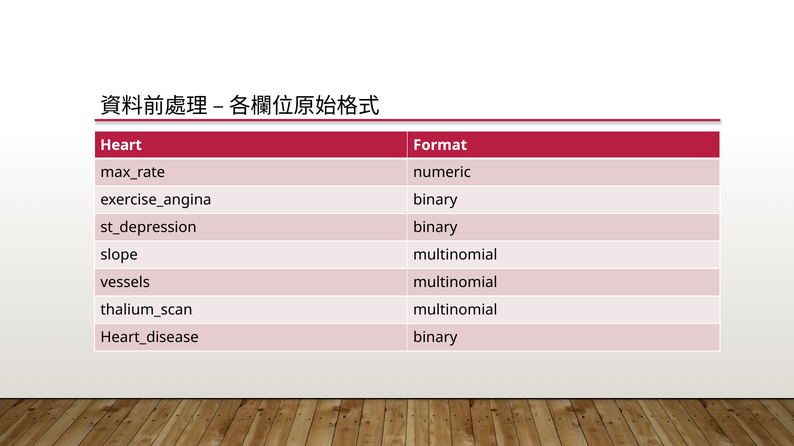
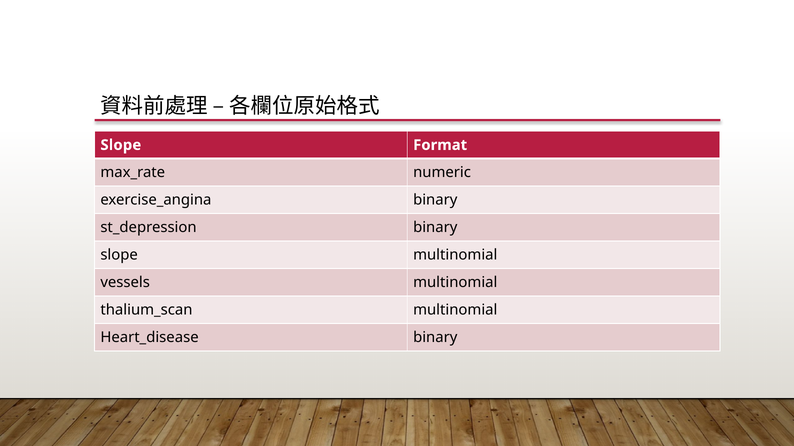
Heart at (121, 145): Heart -> Slope
